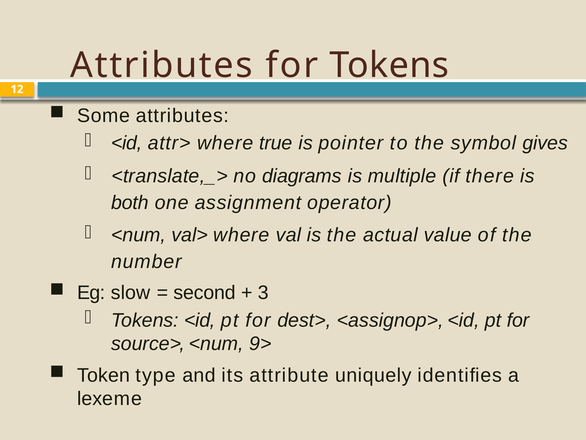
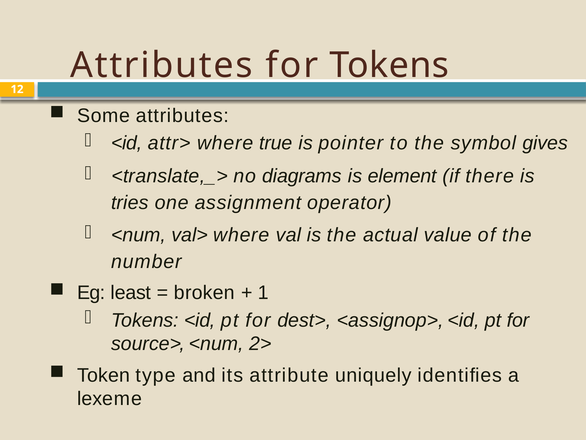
multiple: multiple -> element
both: both -> tries
slow: slow -> least
second: second -> broken
3: 3 -> 1
9>: 9> -> 2>
